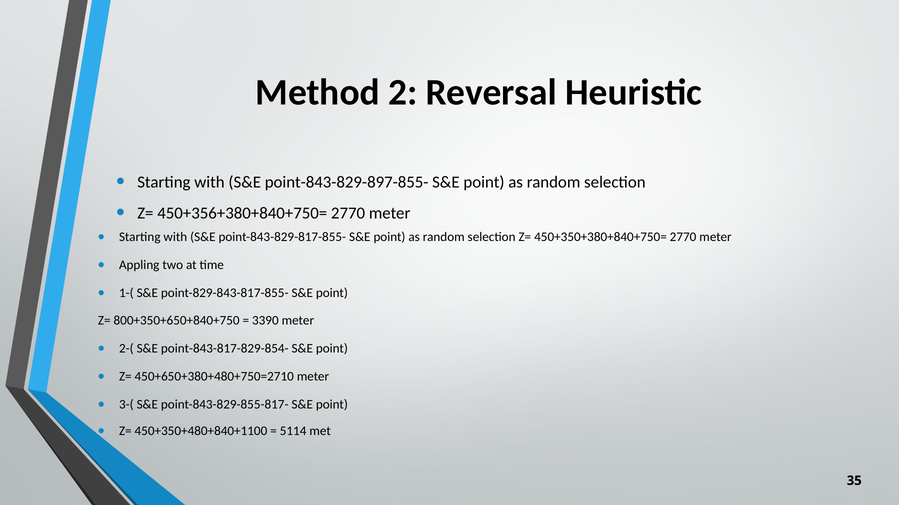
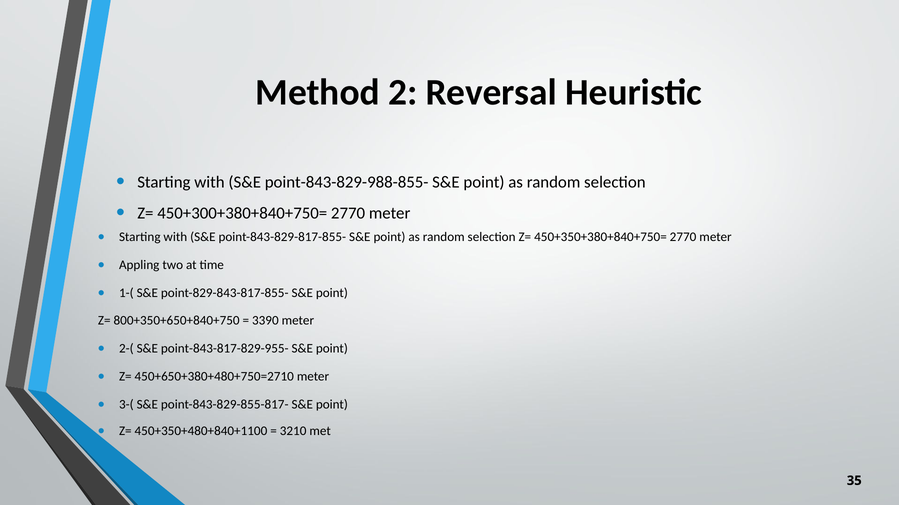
point-843-829-897-855-: point-843-829-897-855- -> point-843-829-988-855-
450+356+380+840+750=: 450+356+380+840+750= -> 450+300+380+840+750=
point-843-817-829-854-: point-843-817-829-854- -> point-843-817-829-955-
5114: 5114 -> 3210
